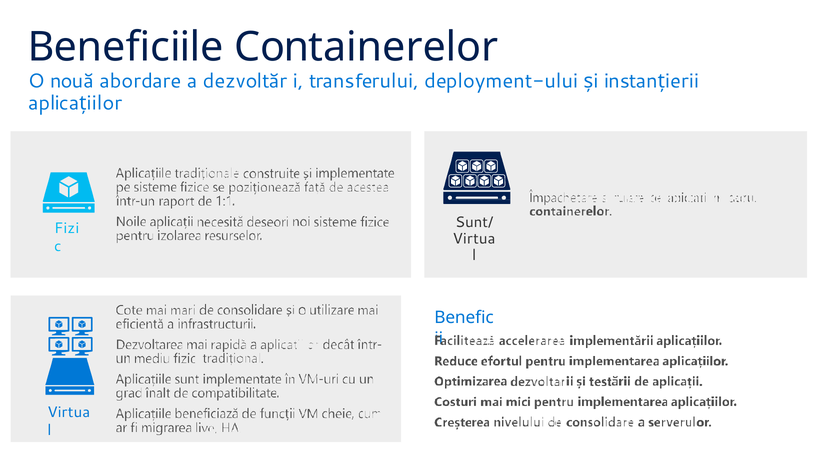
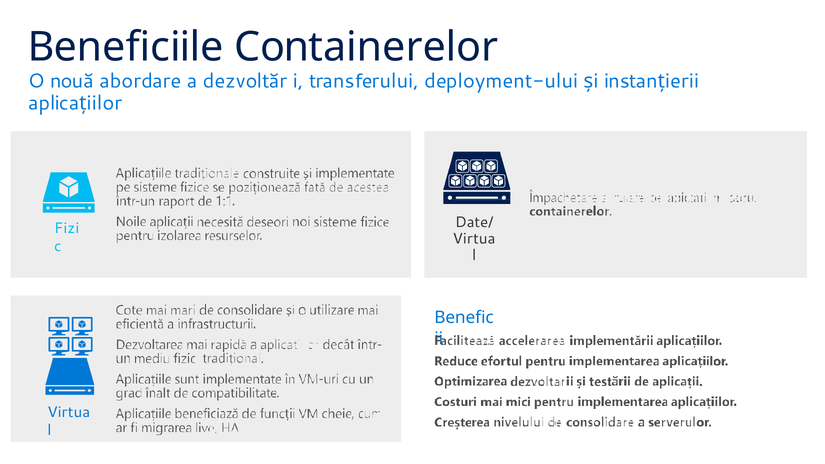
Sunt/: Sunt/ -> Date/
